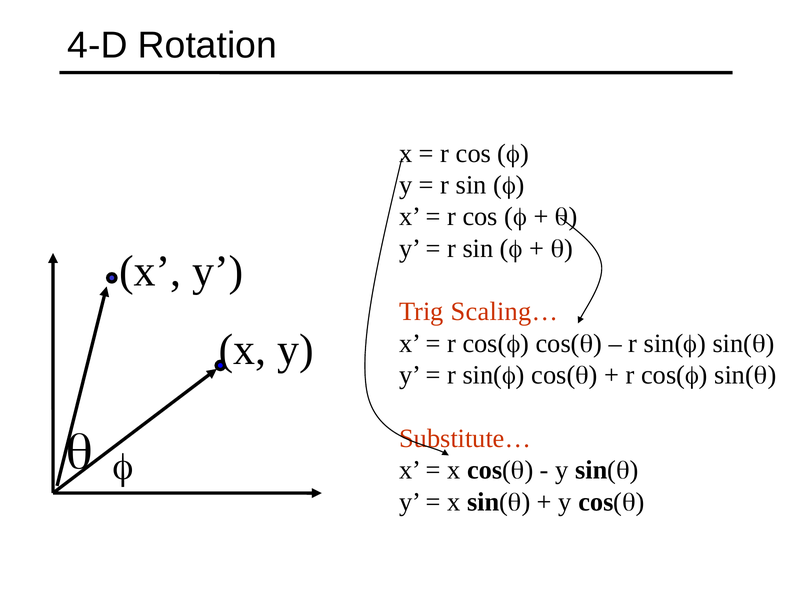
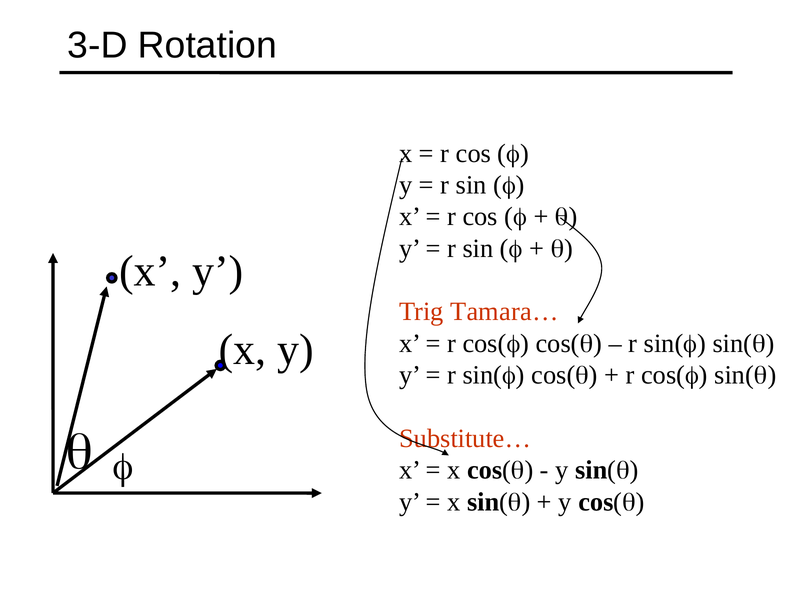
4-D: 4-D -> 3-D
Scaling…: Scaling… -> Tamara…
